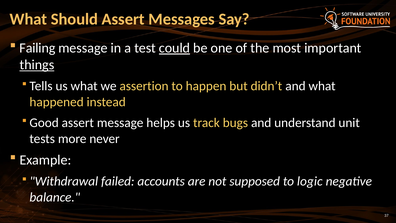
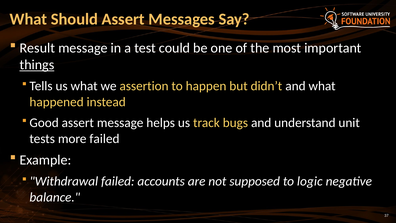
Failing: Failing -> Result
could underline: present -> none
more never: never -> failed
